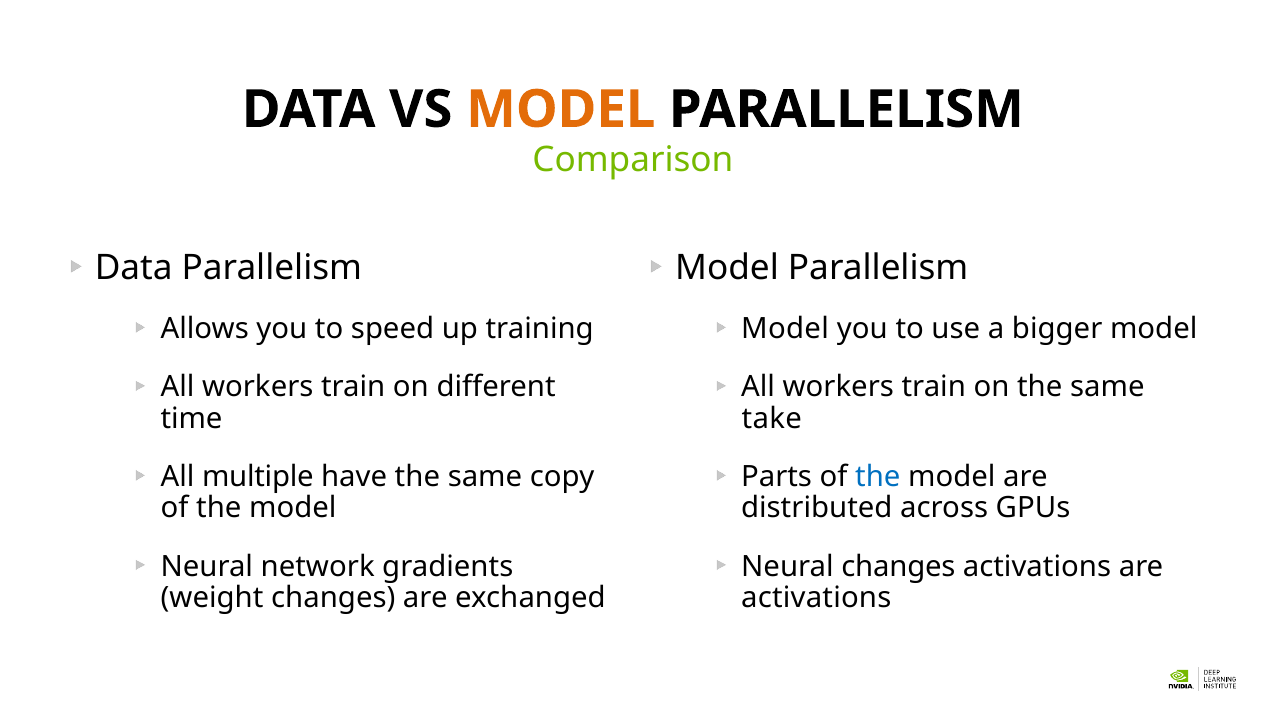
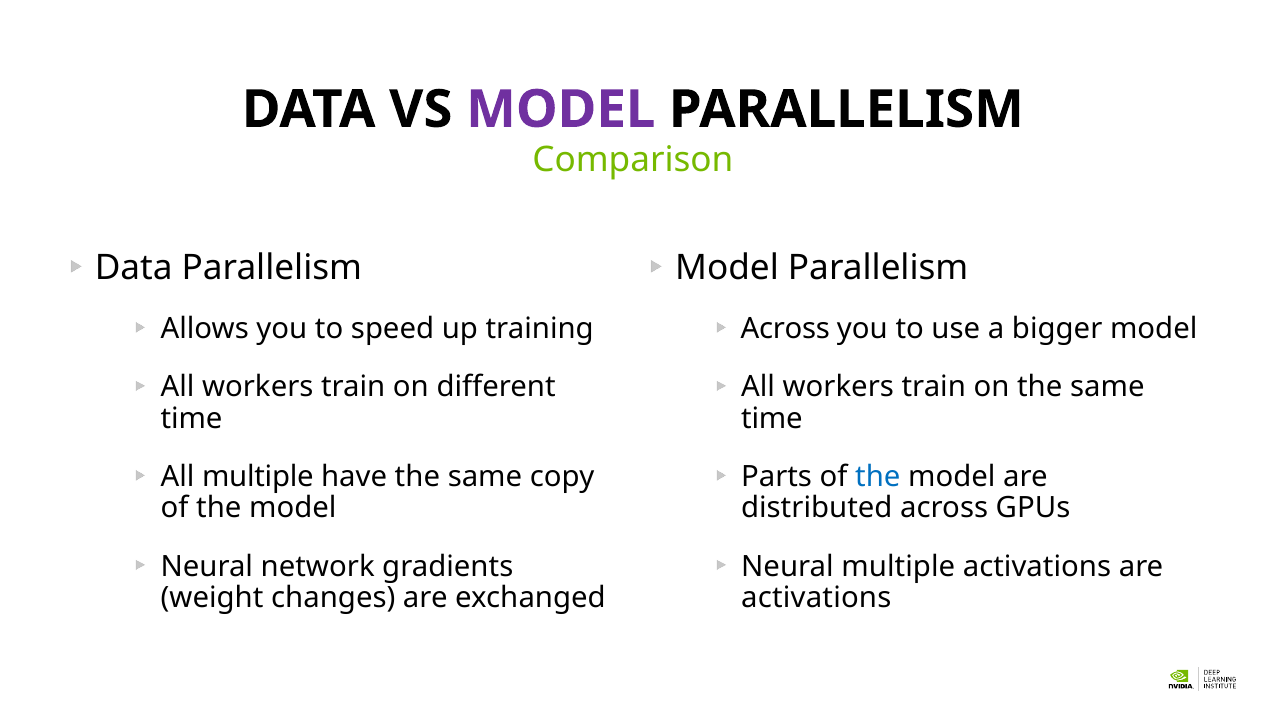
MODEL at (561, 110) colour: orange -> purple
Model at (785, 329): Model -> Across
take at (772, 419): take -> time
Neural changes: changes -> multiple
